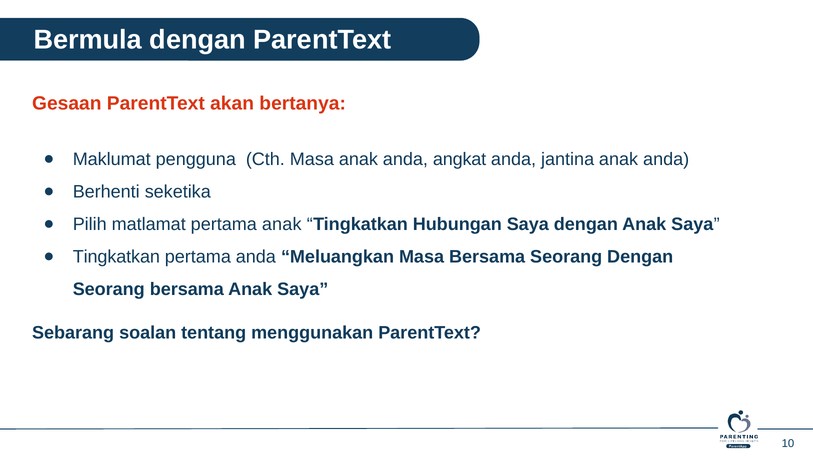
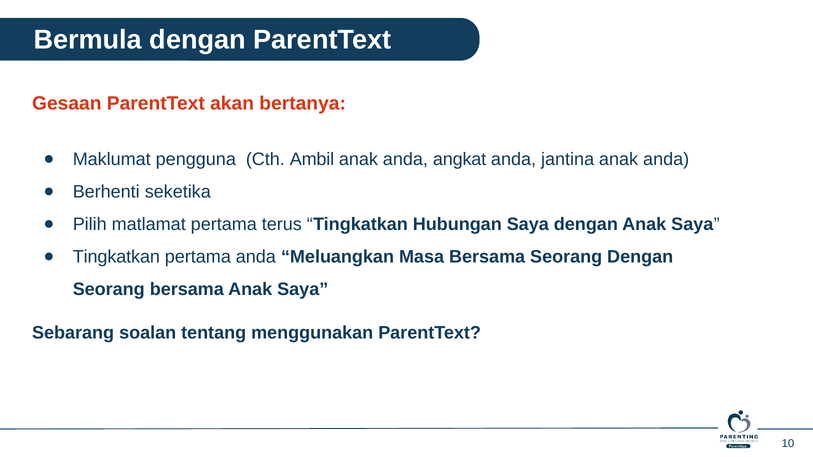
Cth Masa: Masa -> Ambil
pertama anak: anak -> terus
